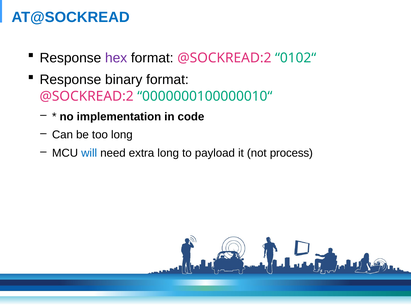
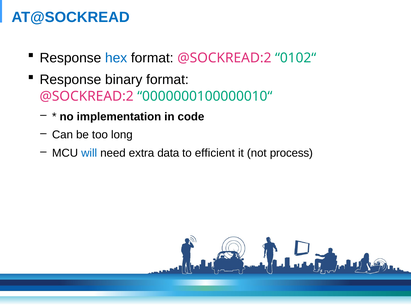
hex colour: purple -> blue
extra long: long -> data
payload: payload -> efficient
